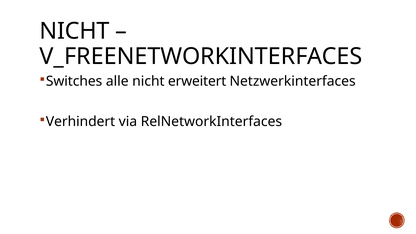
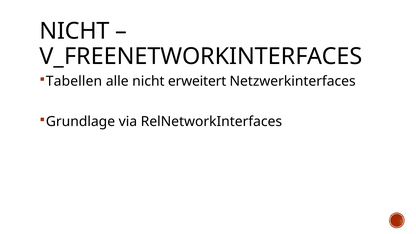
Switches: Switches -> Tabellen
Verhindert: Verhindert -> Grundlage
